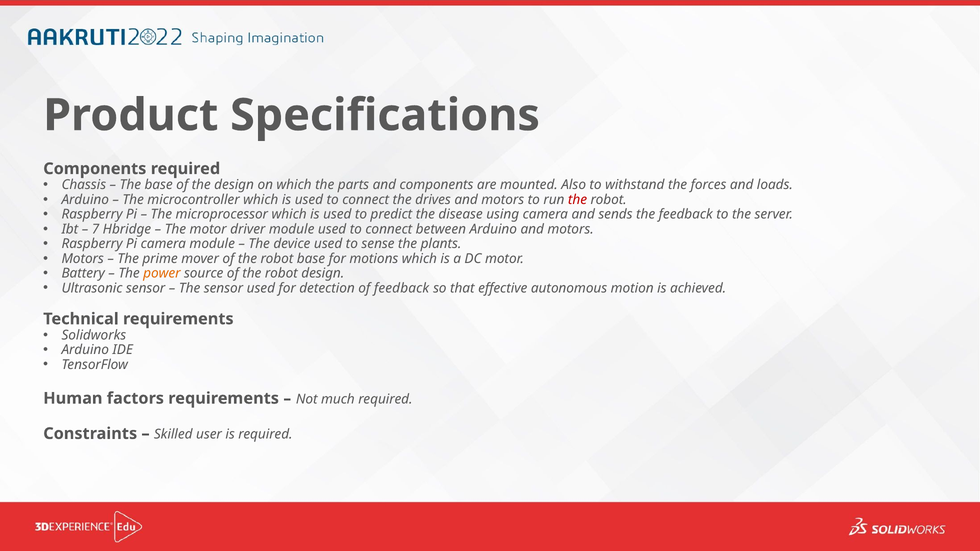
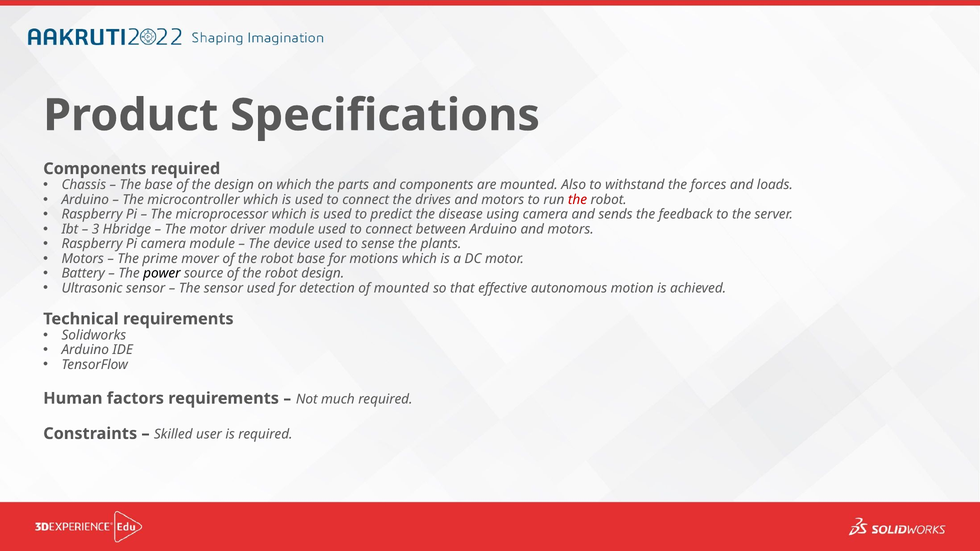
7: 7 -> 3
power colour: orange -> black
of feedback: feedback -> mounted
